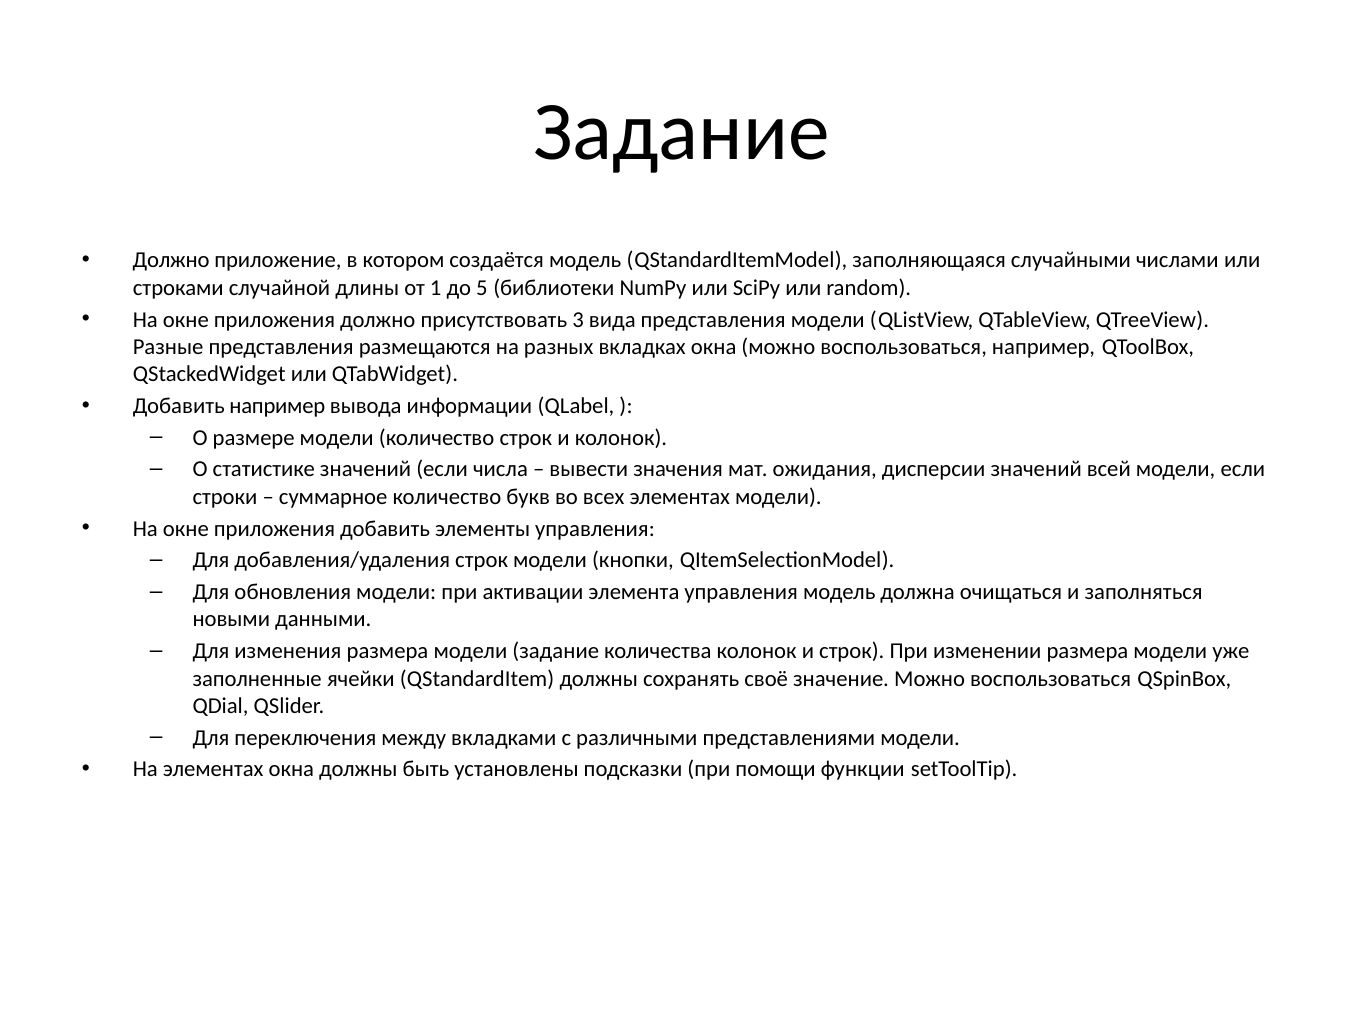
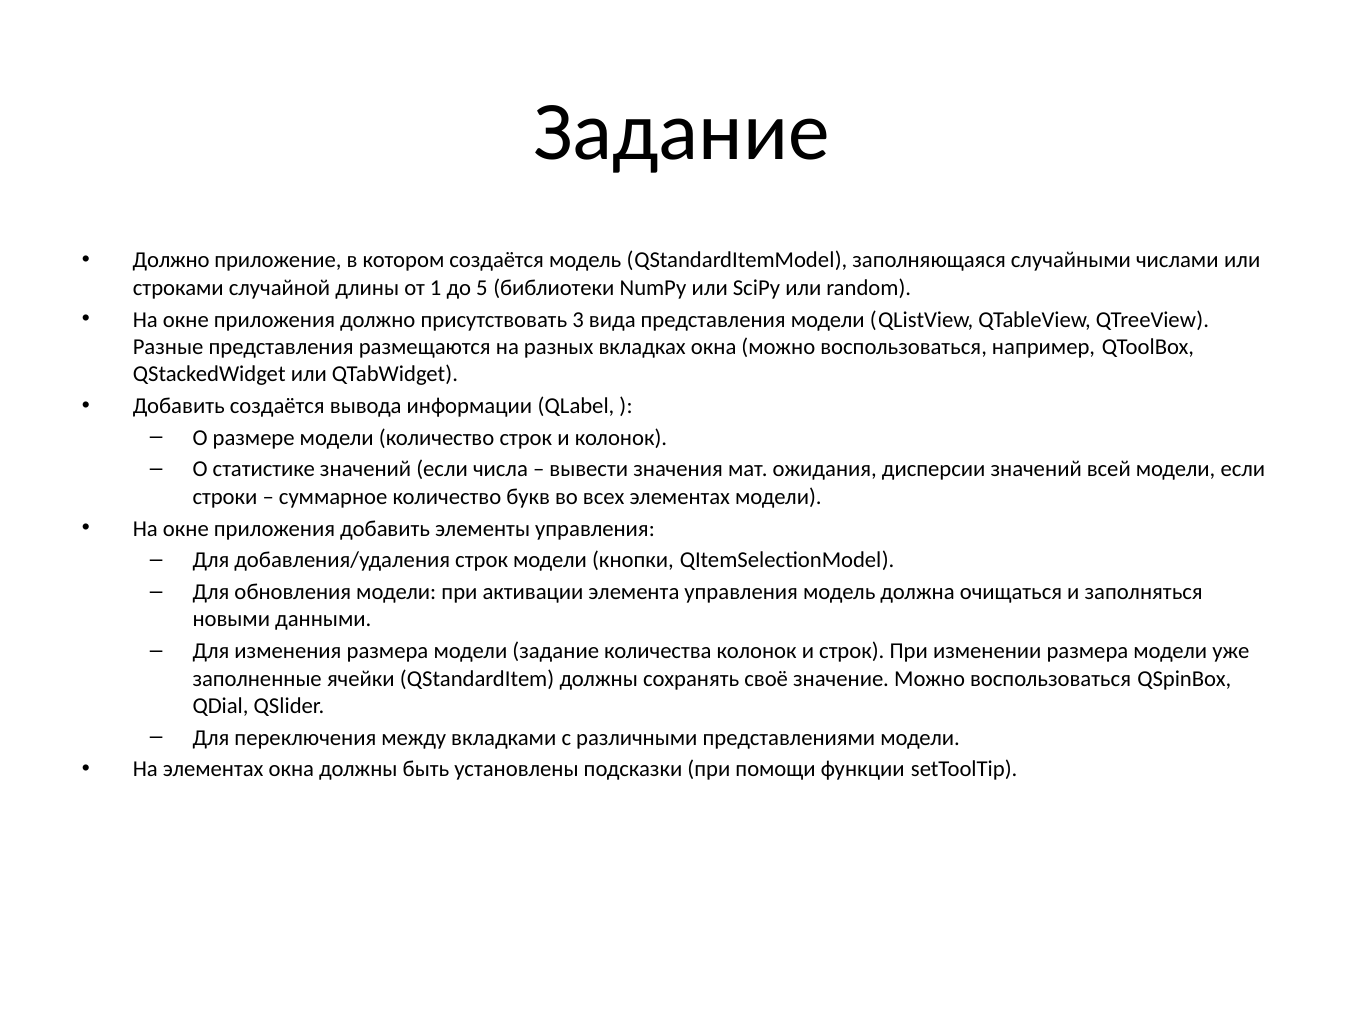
Добавить например: например -> создаётся
